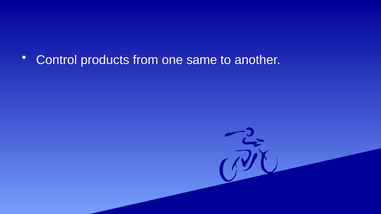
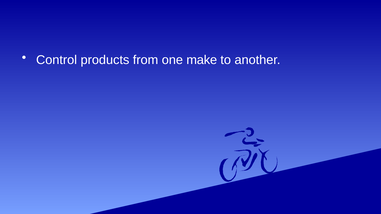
same: same -> make
